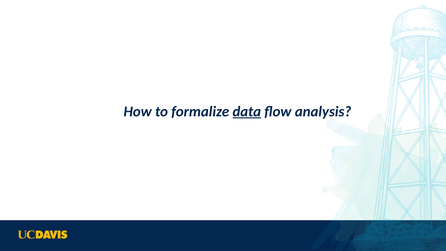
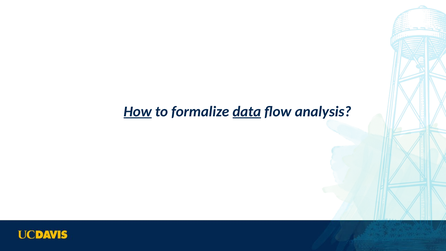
How underline: none -> present
